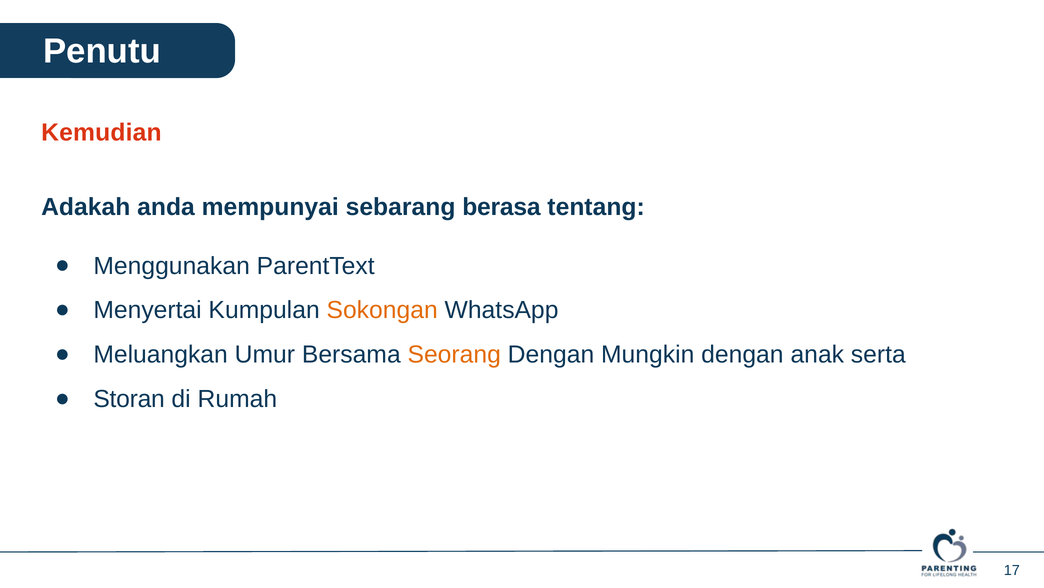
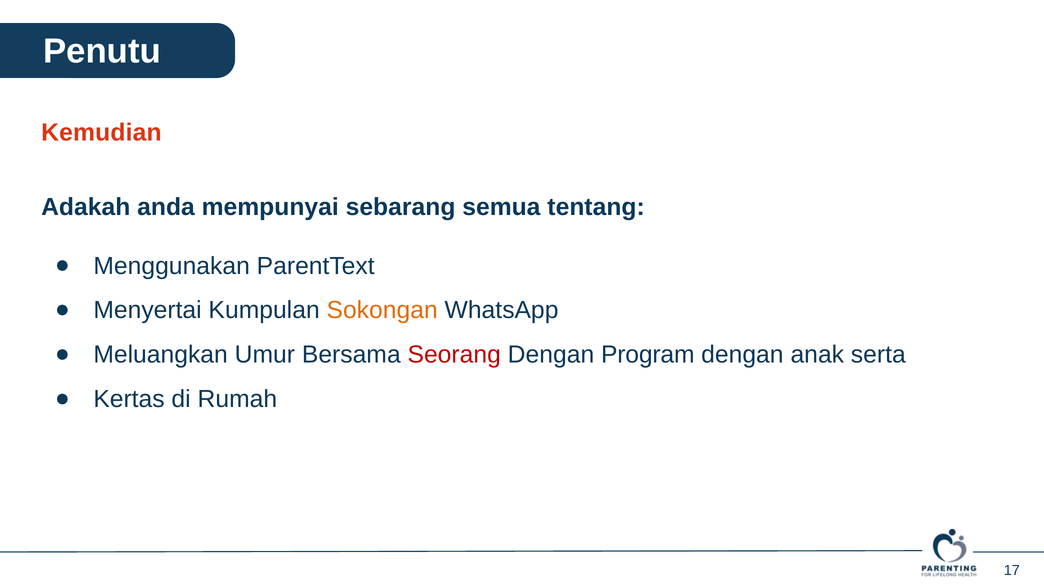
berasa: berasa -> semua
Seorang colour: orange -> red
Mungkin: Mungkin -> Program
Storan: Storan -> Kertas
